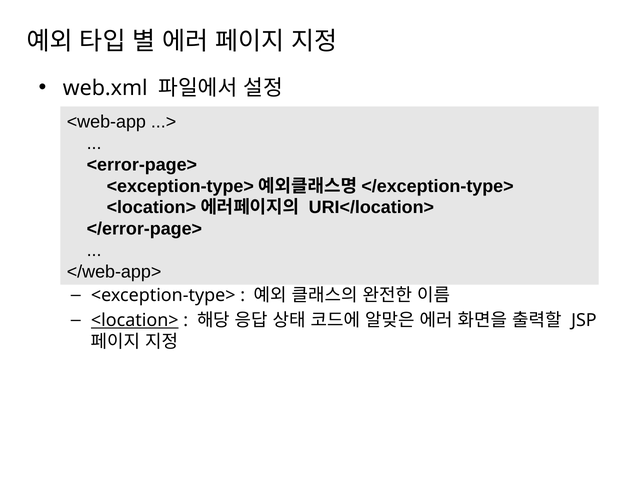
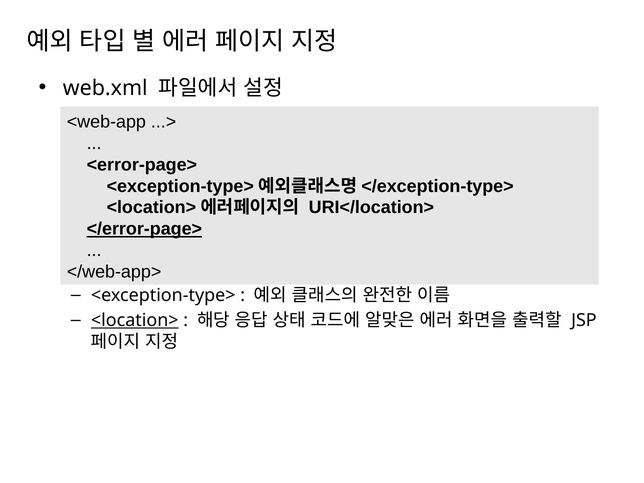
</error-page> underline: none -> present
